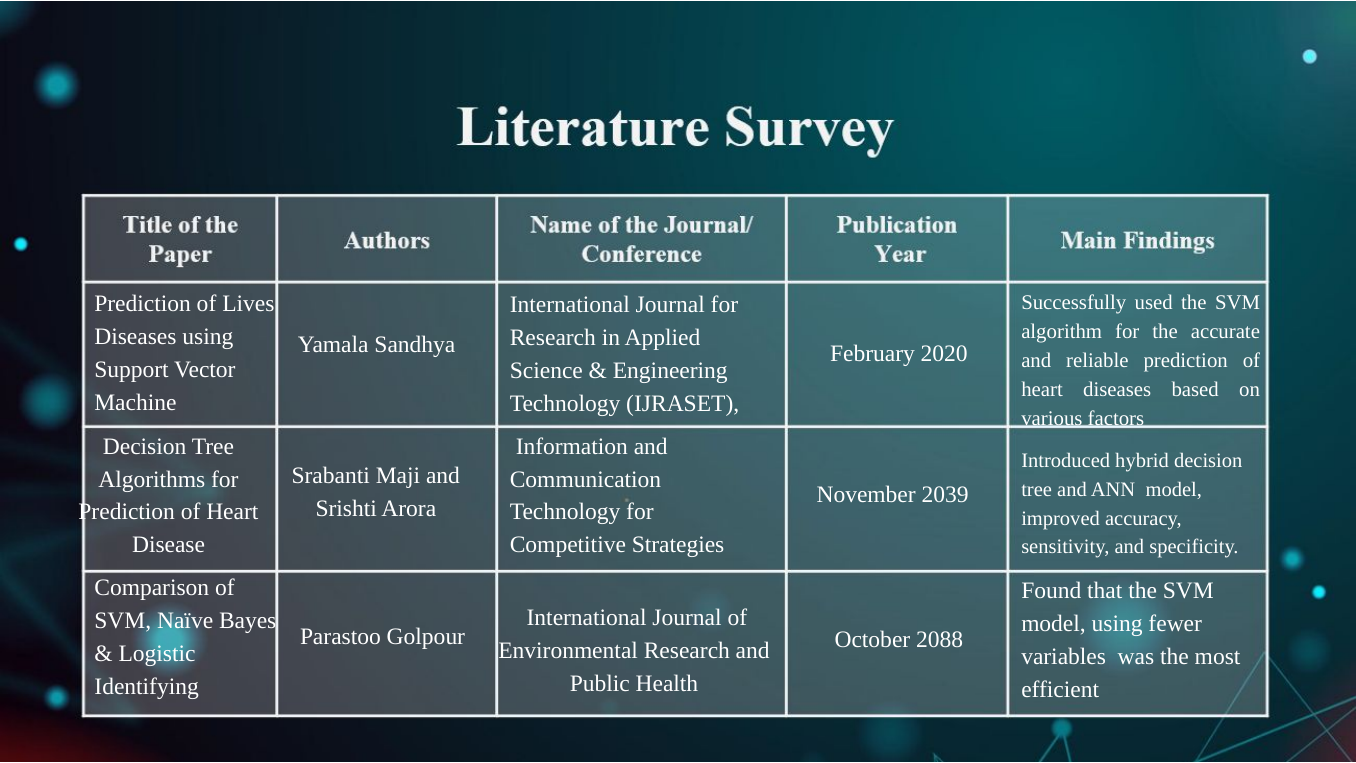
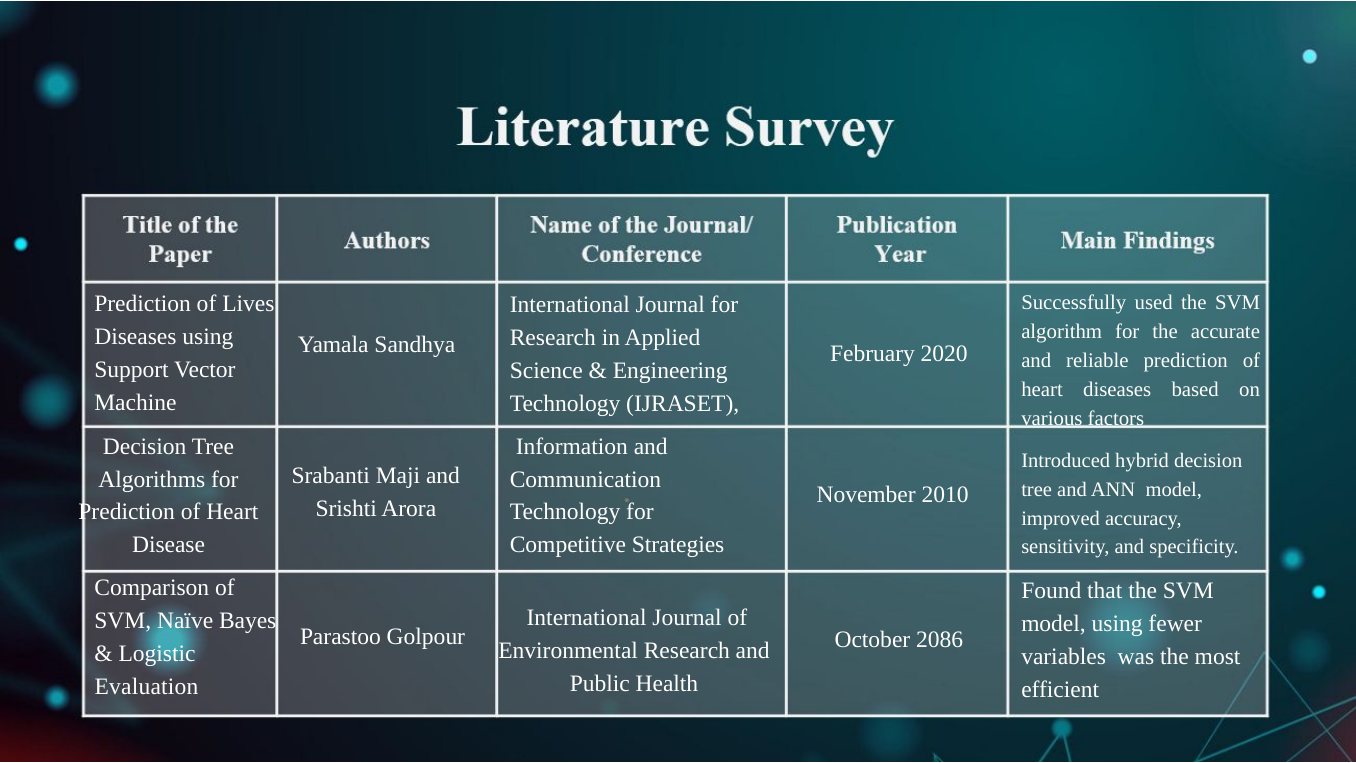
2039: 2039 -> 2010
2088: 2088 -> 2086
Identifying: Identifying -> Evaluation
